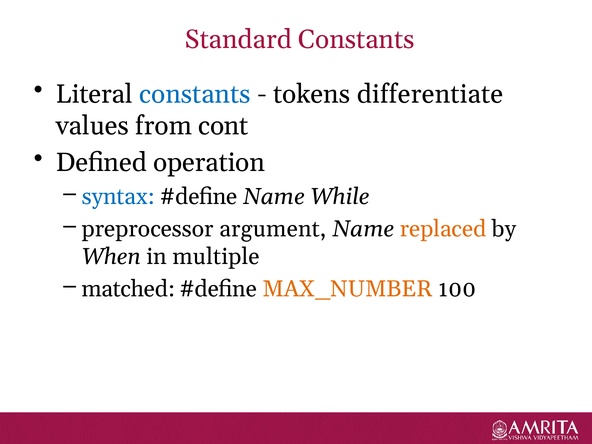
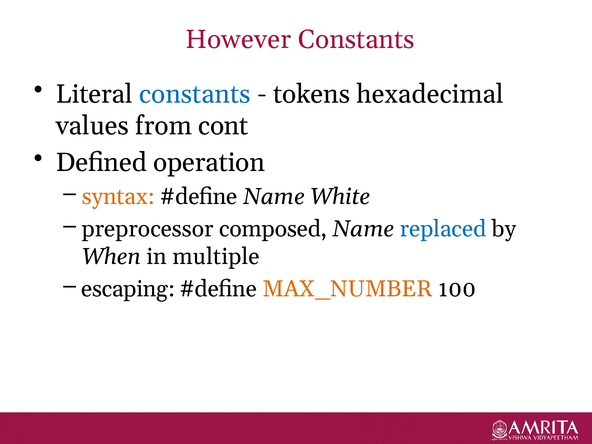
Standard: Standard -> However
differentiate: differentiate -> hexadecimal
syntax colour: blue -> orange
While: While -> White
argument: argument -> composed
replaced colour: orange -> blue
matched: matched -> escaping
